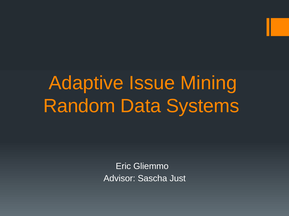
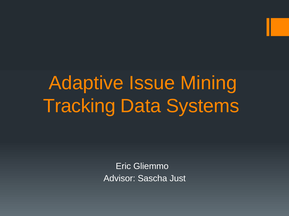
Random: Random -> Tracking
